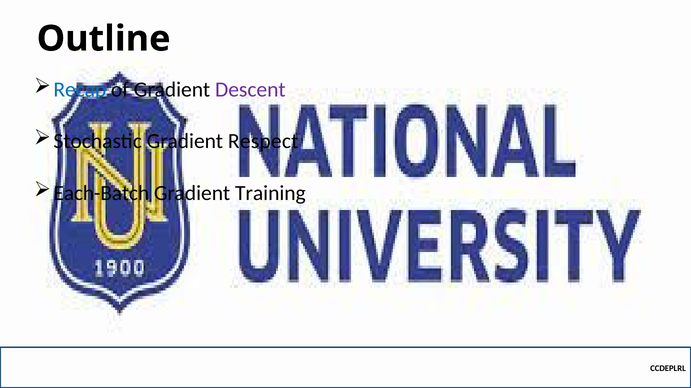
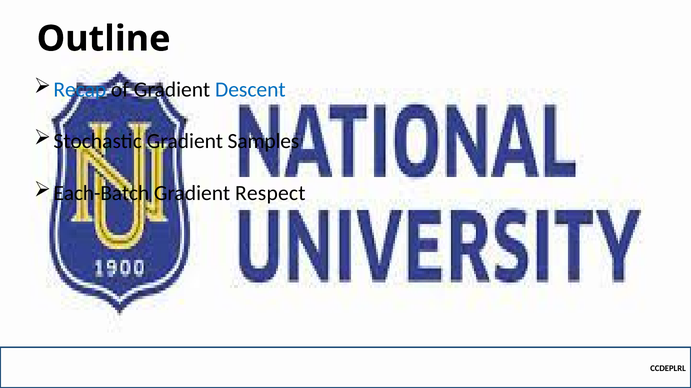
Descent colour: purple -> blue
Respect: Respect -> Samples
Training: Training -> Respect
